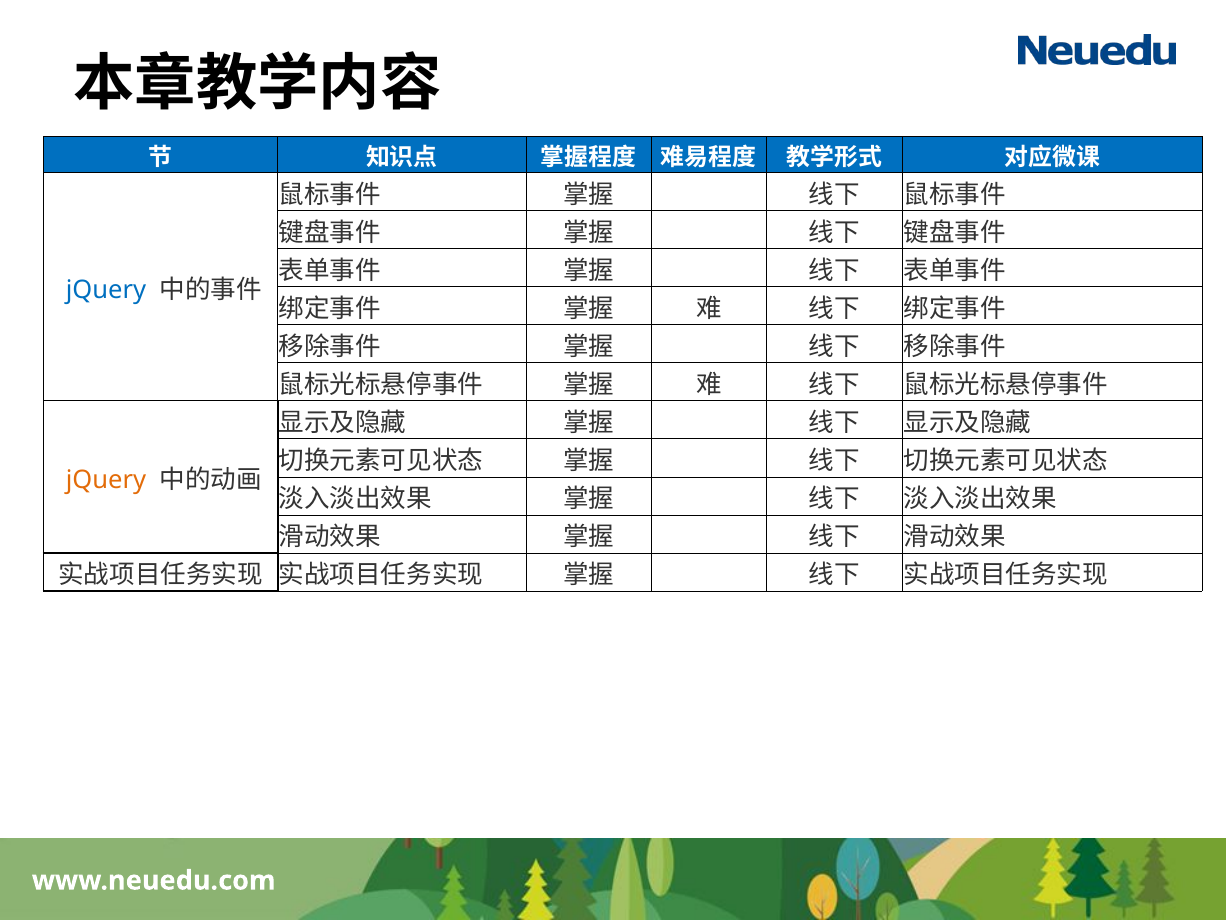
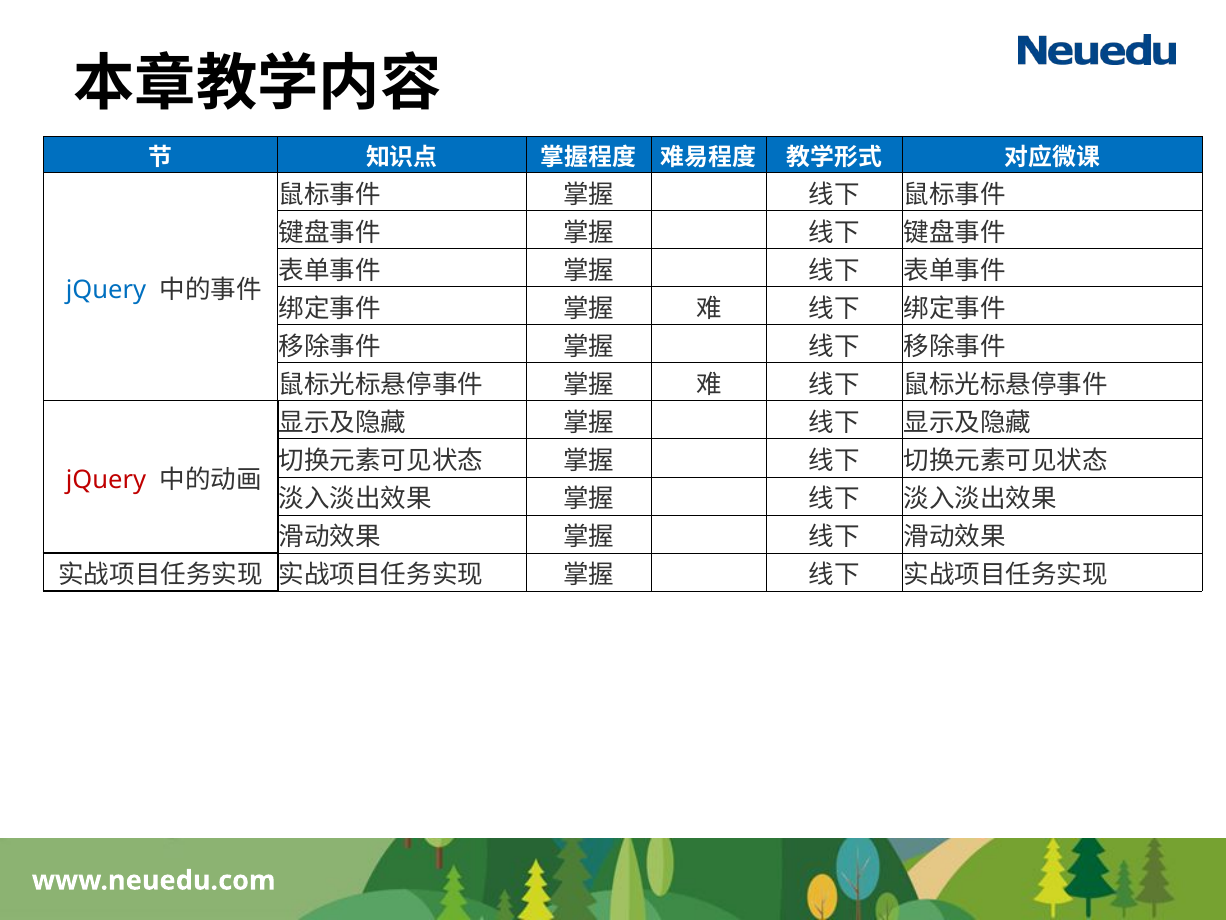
jQuery at (106, 480) colour: orange -> red
